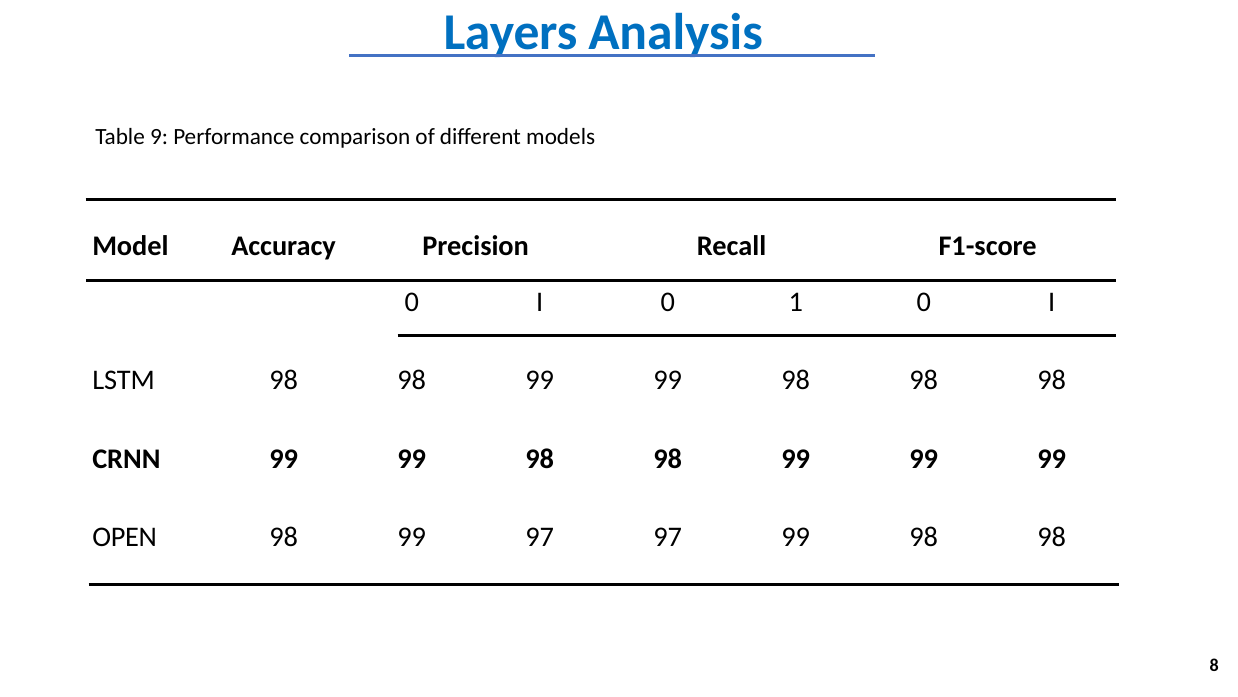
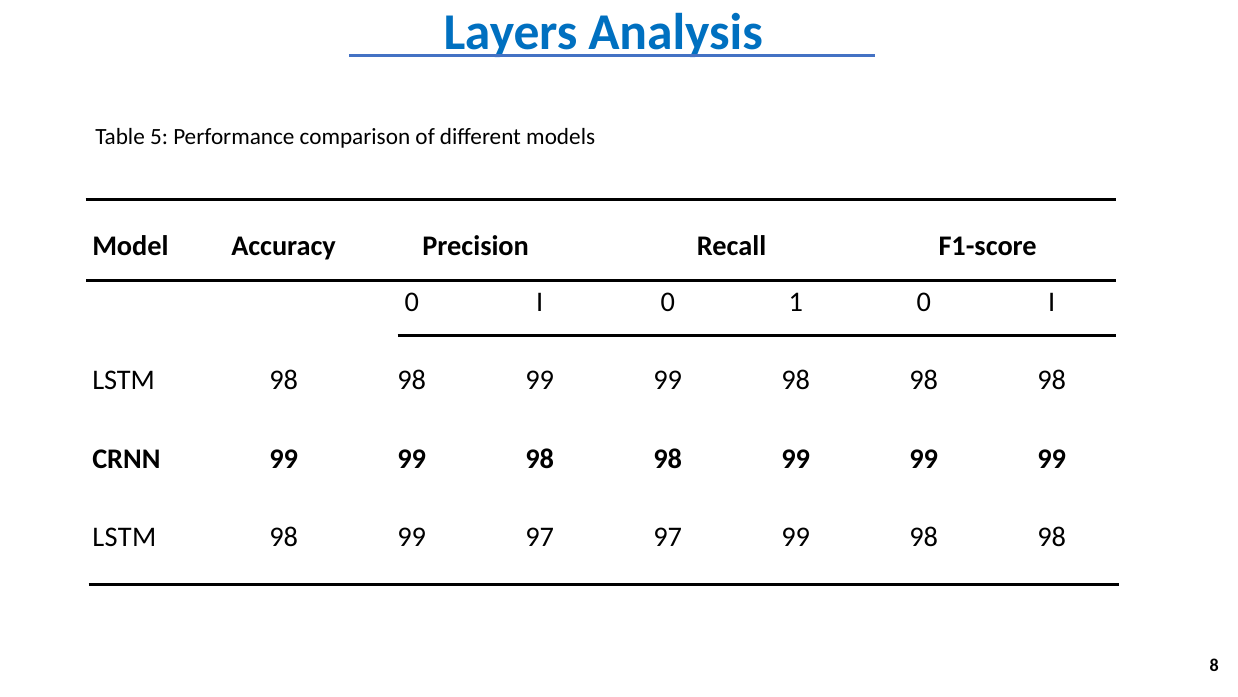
9: 9 -> 5
OPEN at (125, 536): OPEN -> LSTM
